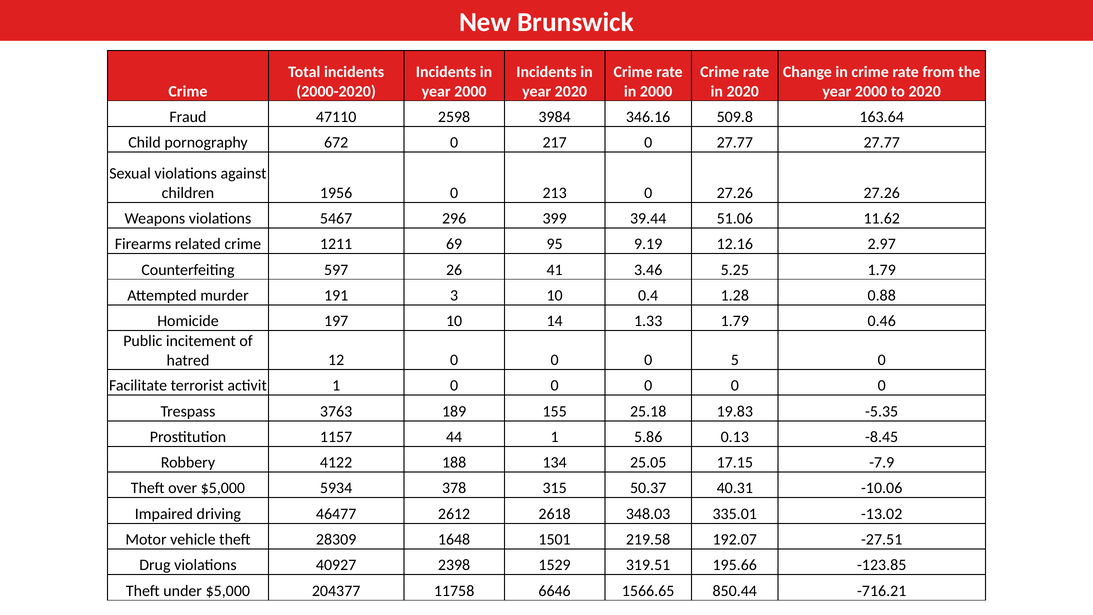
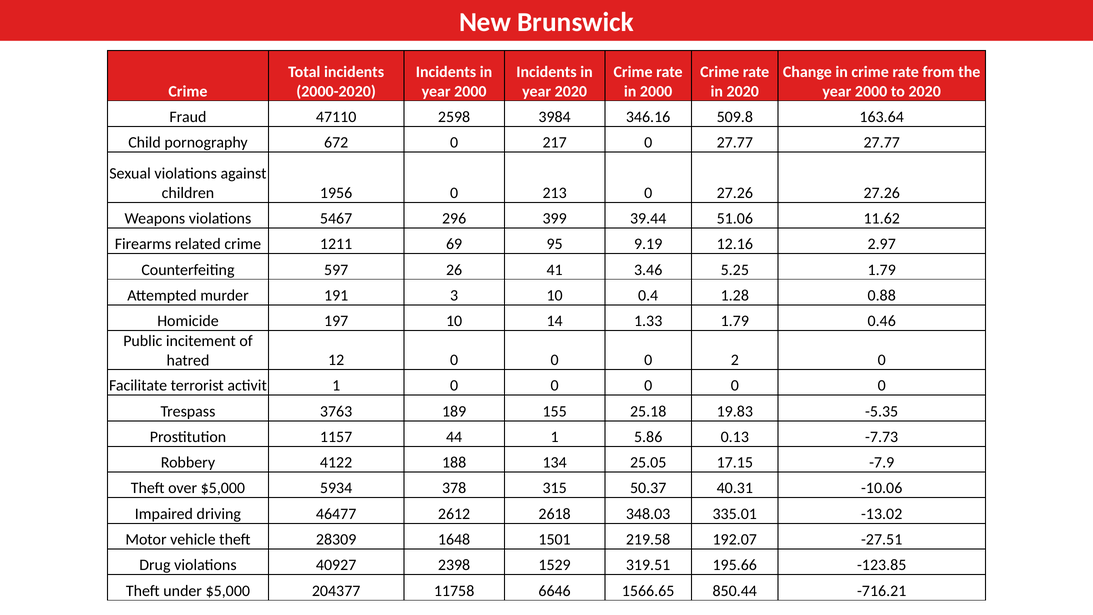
5: 5 -> 2
-8.45: -8.45 -> -7.73
